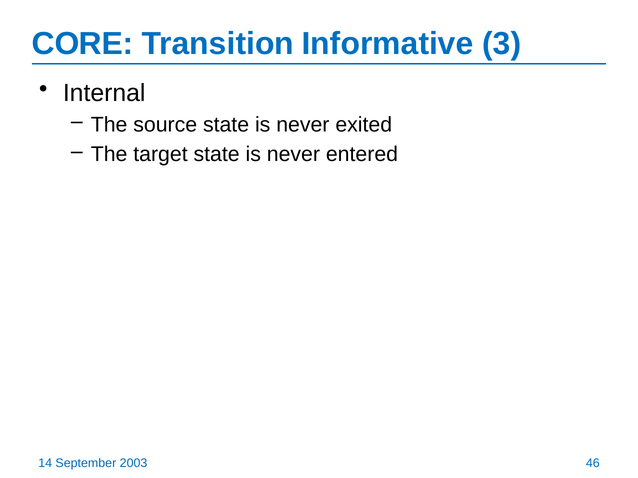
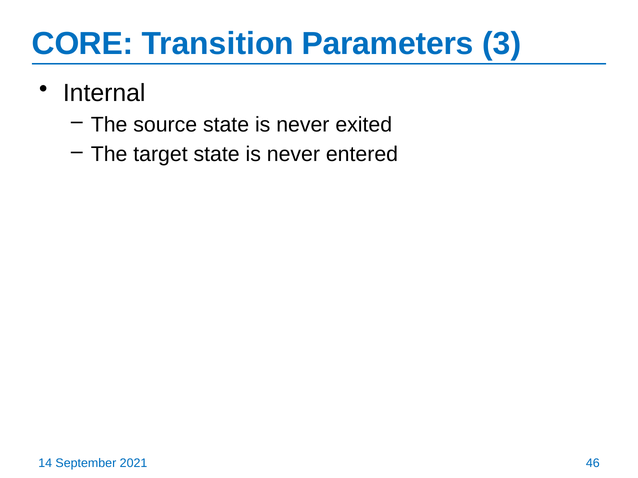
Informative: Informative -> Parameters
2003: 2003 -> 2021
